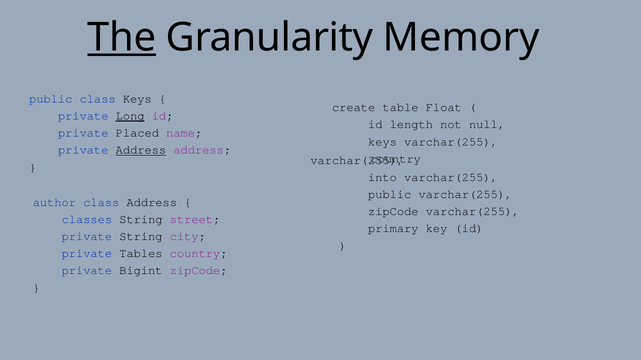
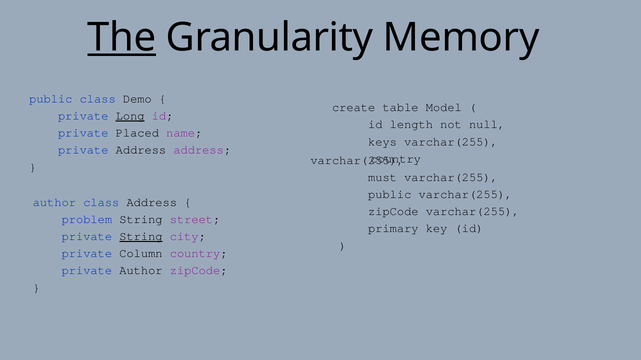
class Keys: Keys -> Demo
Float: Float -> Model
Address at (141, 150) underline: present -> none
into: into -> must
classes: classes -> problem
String at (141, 237) underline: none -> present
Tables: Tables -> Column
private Bigint: Bigint -> Author
